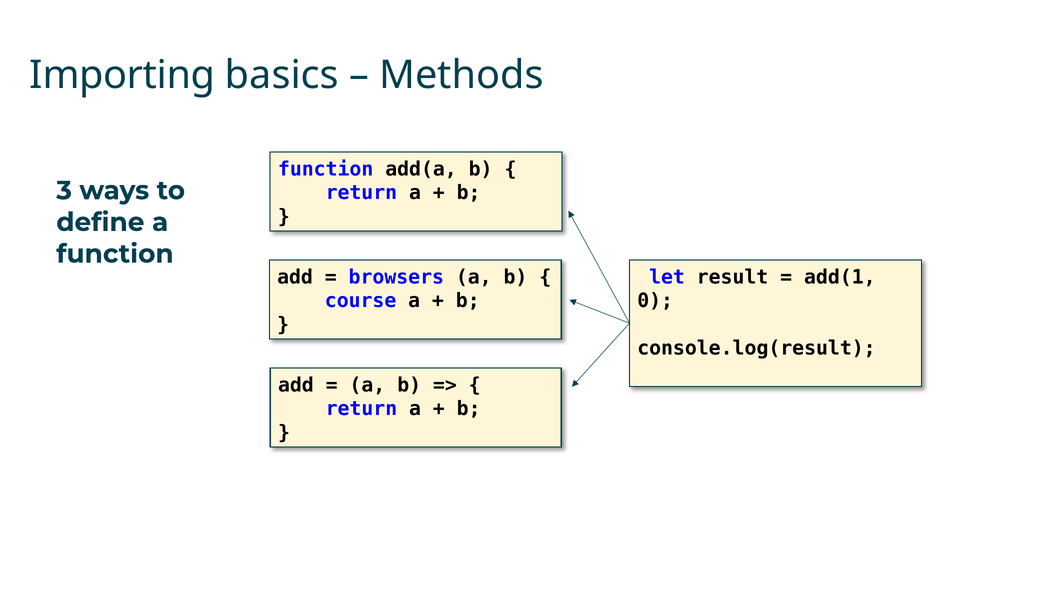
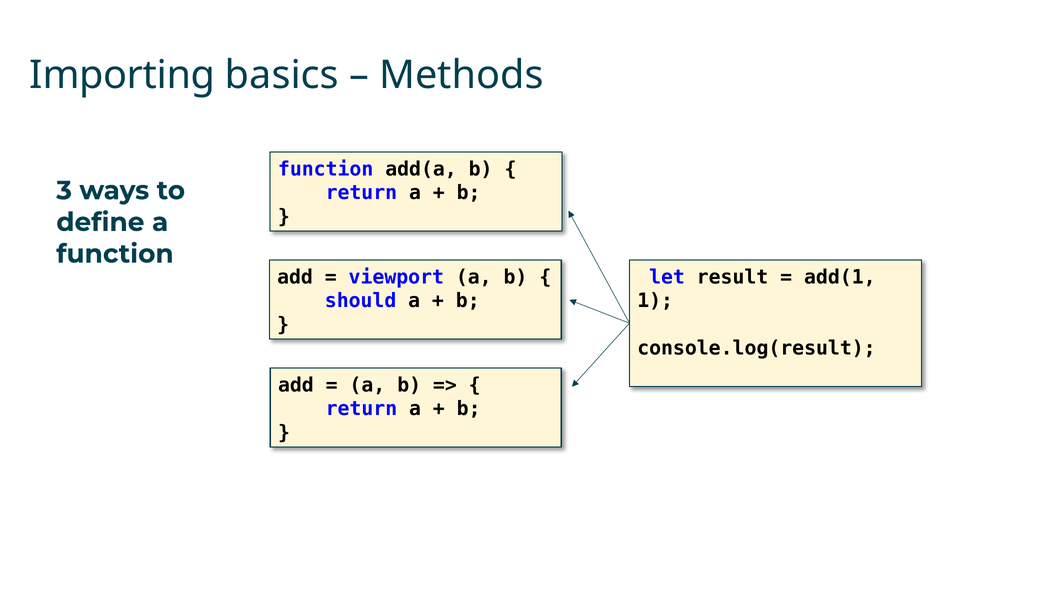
browsers: browsers -> viewport
course: course -> should
0: 0 -> 1
